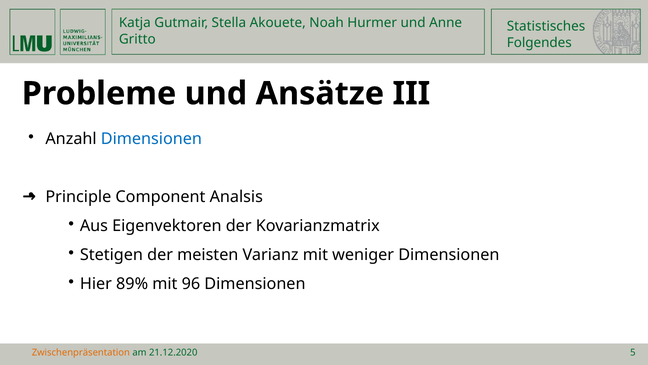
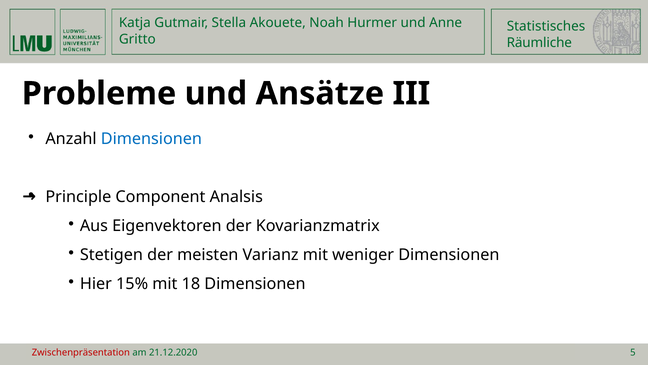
Folgendes: Folgendes -> Räumliche
89%: 89% -> 15%
96: 96 -> 18
Zwischenpräsentation colour: orange -> red
